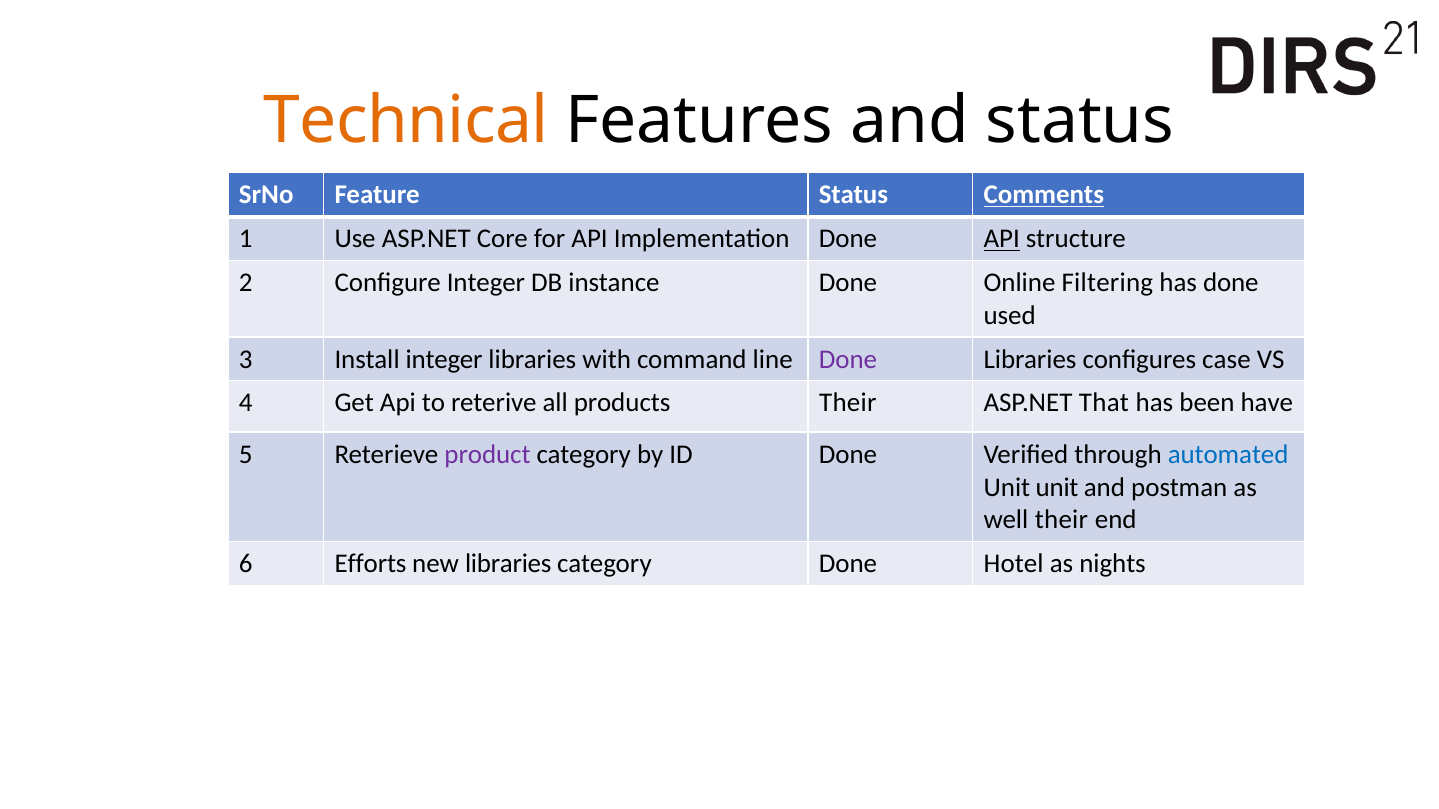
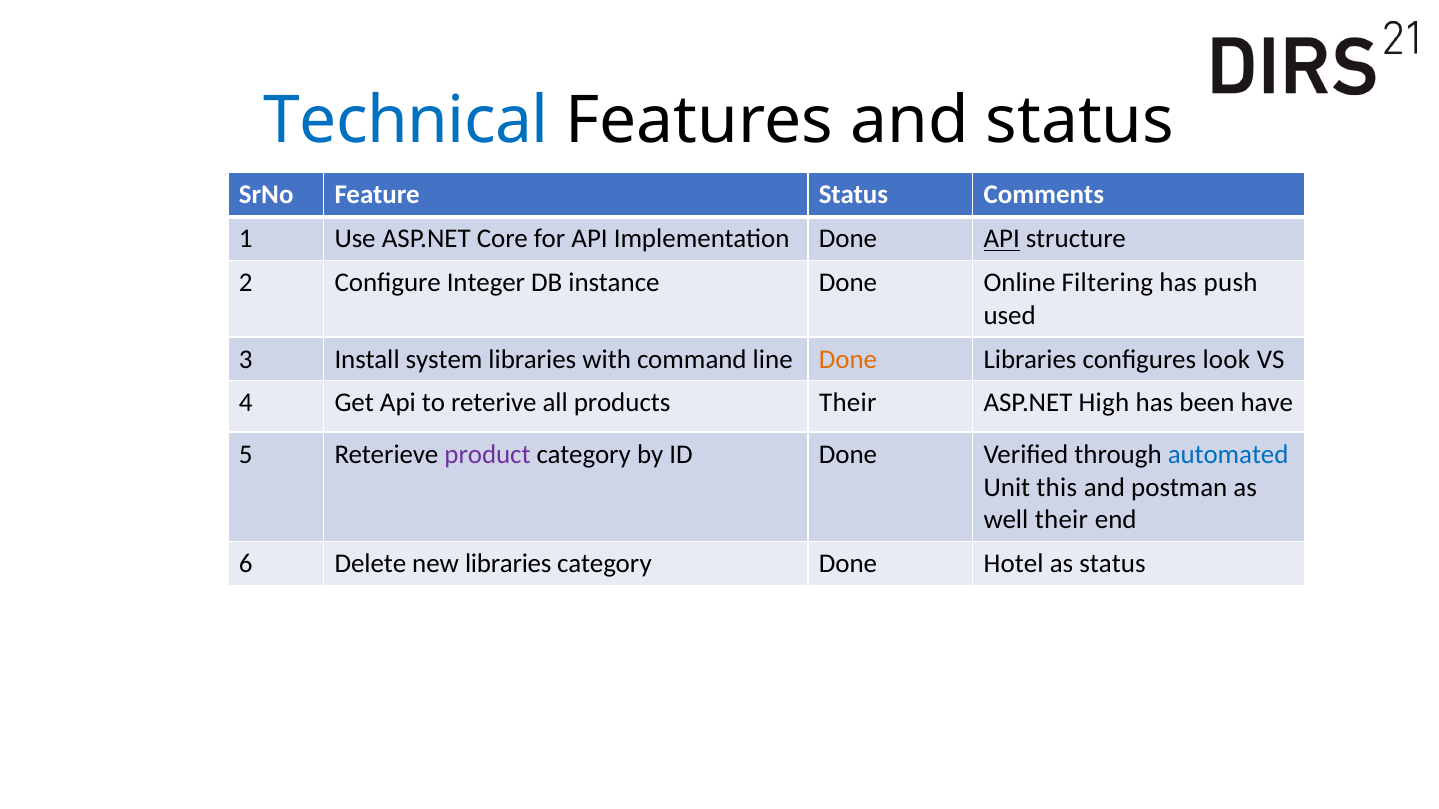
Technical colour: orange -> blue
Comments underline: present -> none
has done: done -> push
Install integer: integer -> system
Done at (848, 359) colour: purple -> orange
case: case -> look
That: That -> High
Unit unit: unit -> this
Efforts: Efforts -> Delete
as nights: nights -> status
